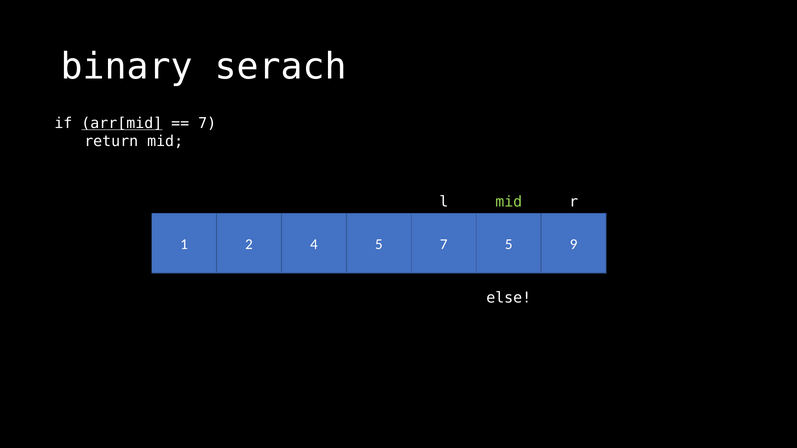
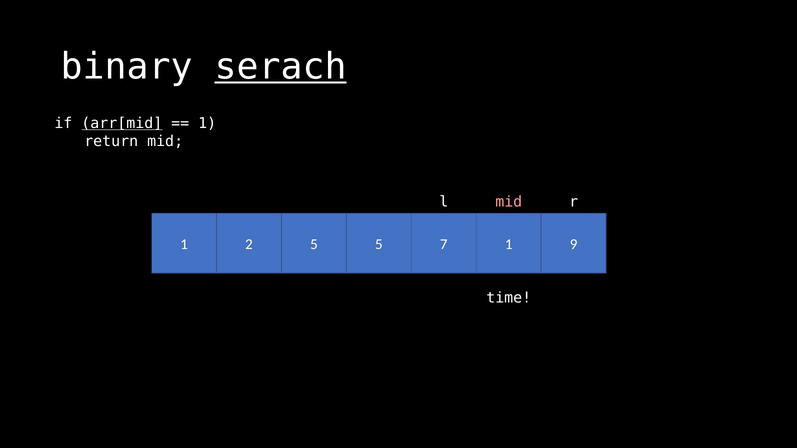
serach underline: none -> present
7 at (207, 123): 7 -> 1
mid at (509, 202) colour: light green -> pink
2 4: 4 -> 5
7 5: 5 -> 1
else: else -> time
